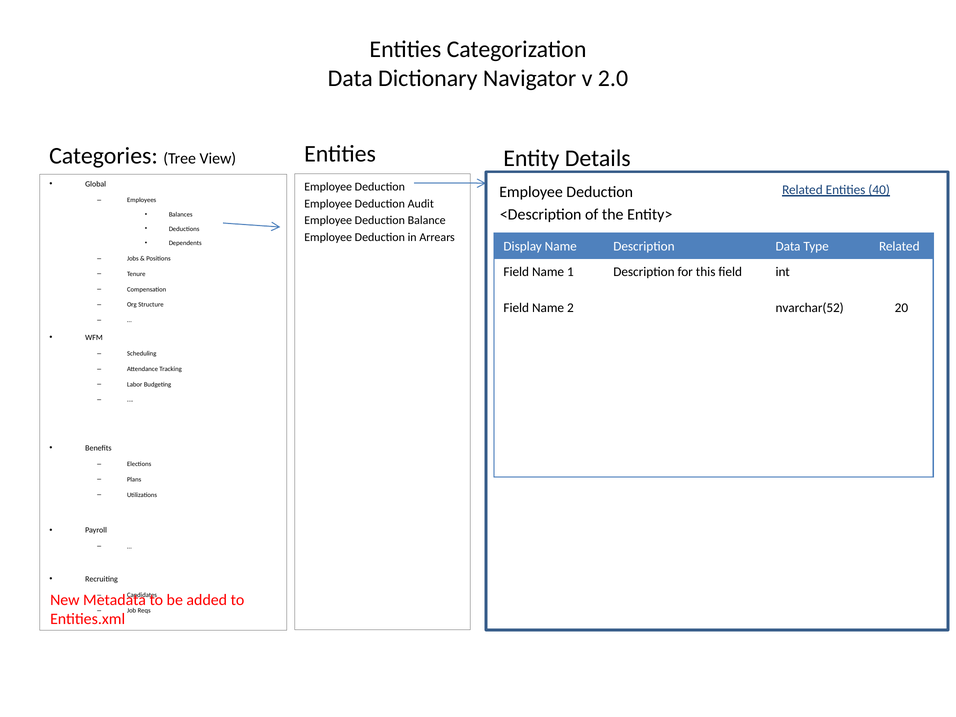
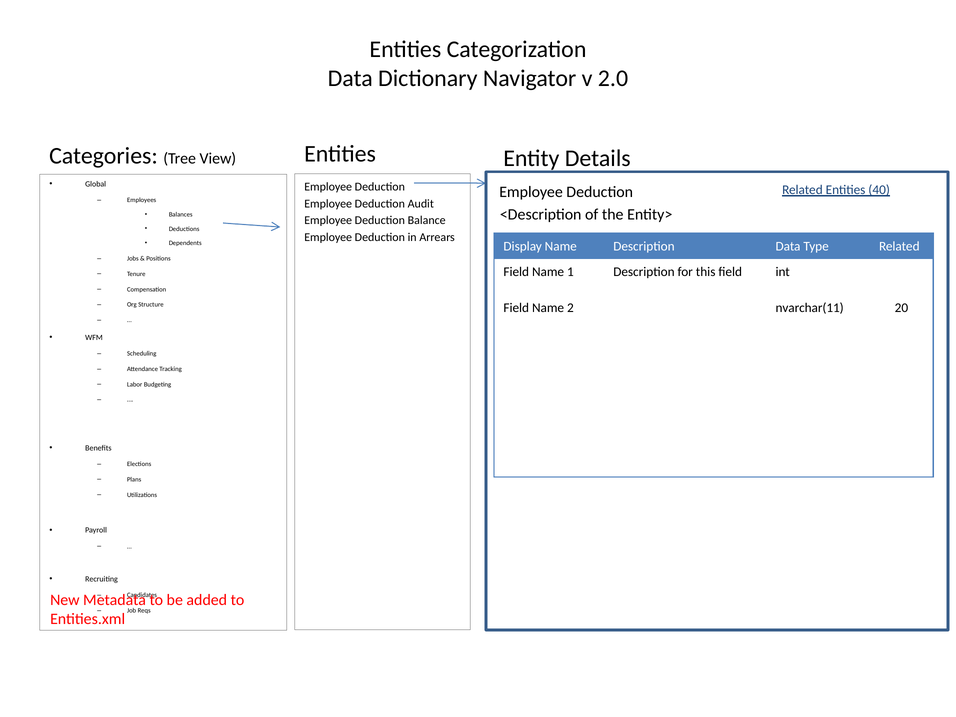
nvarchar(52: nvarchar(52 -> nvarchar(11
